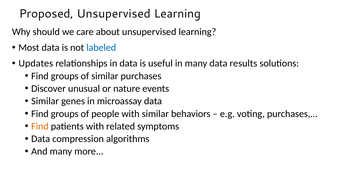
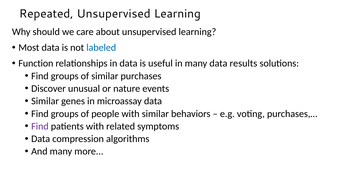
Proposed: Proposed -> Repeated
Updates: Updates -> Function
Find at (40, 126) colour: orange -> purple
